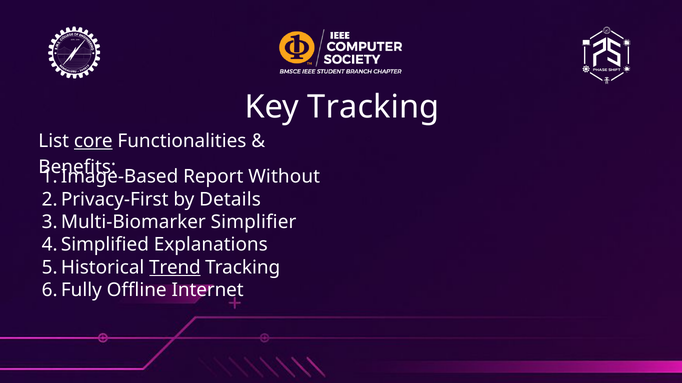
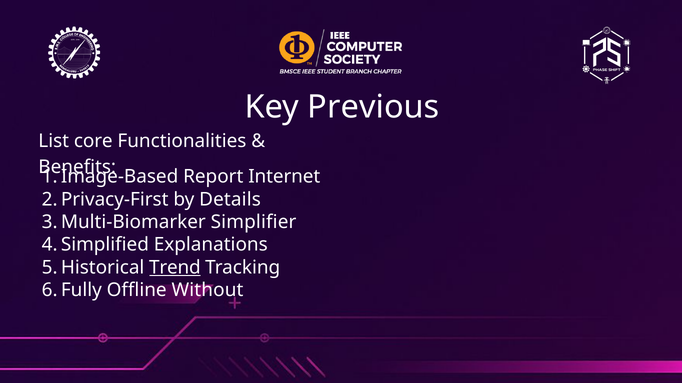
Key Tracking: Tracking -> Previous
core underline: present -> none
Without: Without -> Internet
Internet: Internet -> Without
